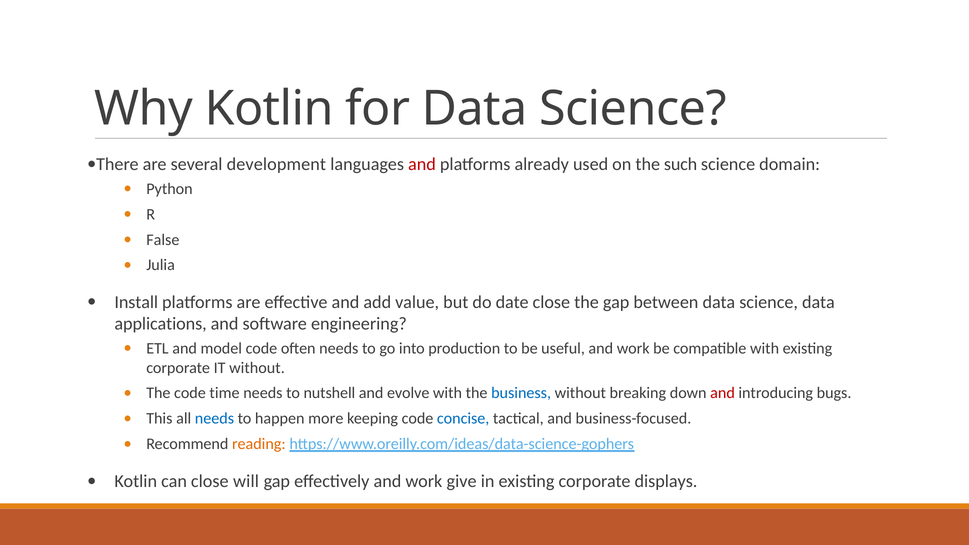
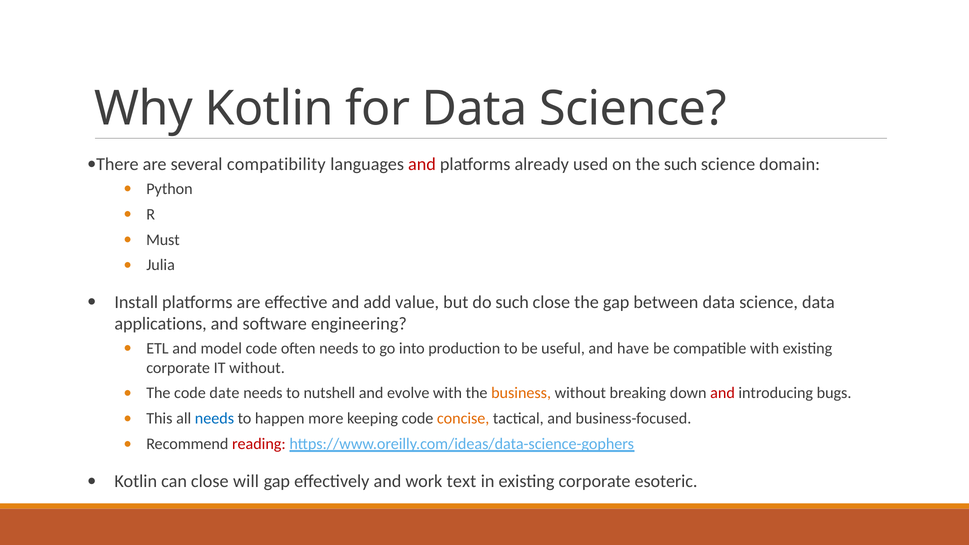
development: development -> compatibility
False: False -> Must
do date: date -> such
useful and work: work -> have
time: time -> date
business colour: blue -> orange
concise colour: blue -> orange
reading colour: orange -> red
give: give -> text
displays: displays -> esoteric
